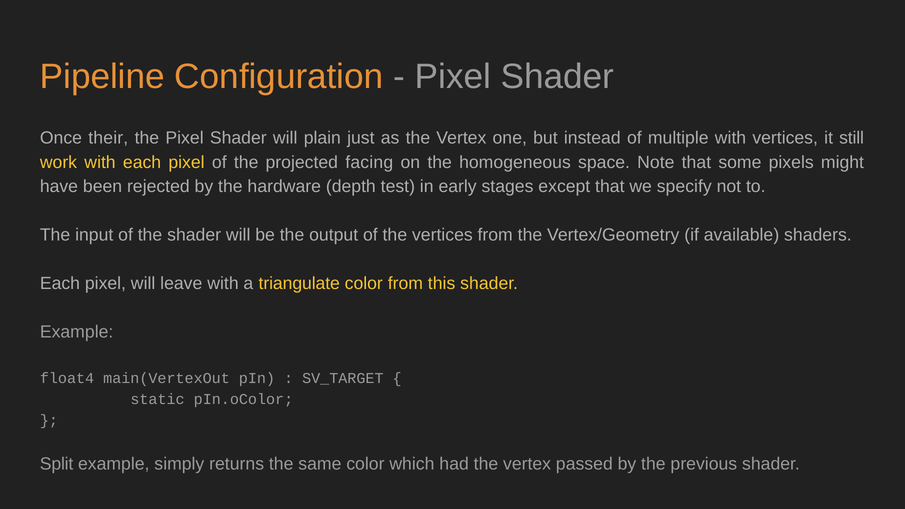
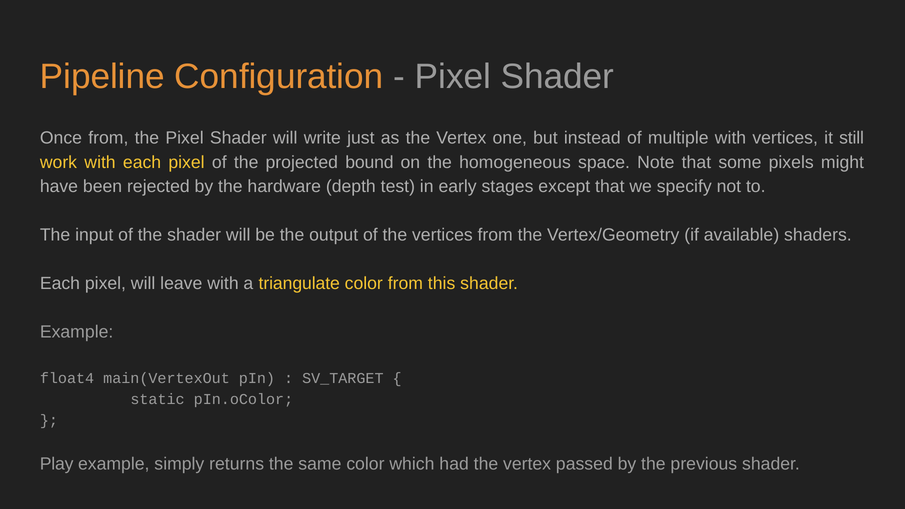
Once their: their -> from
plain: plain -> write
facing: facing -> bound
Split: Split -> Play
